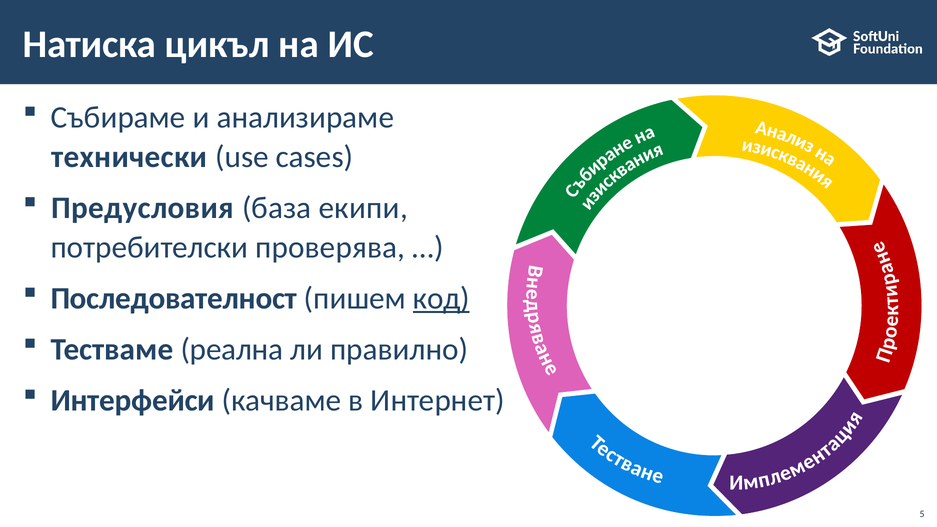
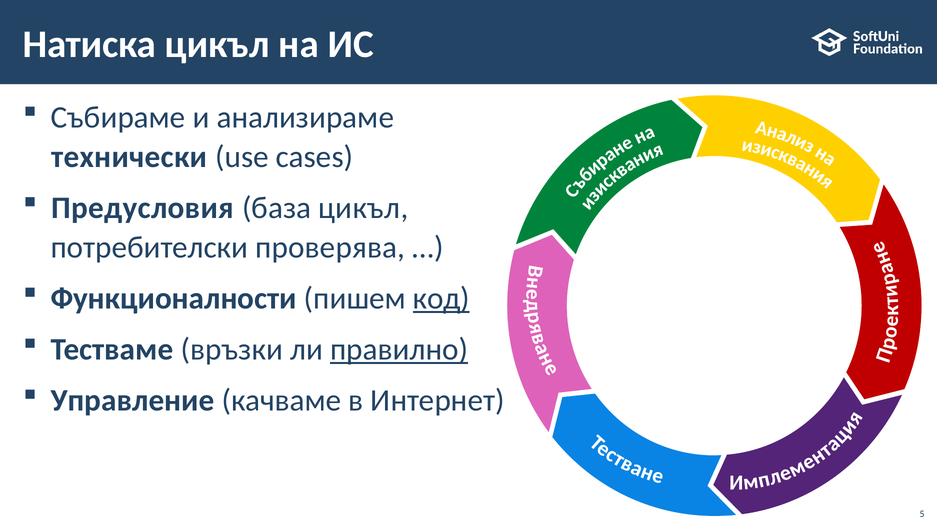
база екипи: екипи -> цикъл
Последователност: Последователност -> Функционалности
реална: реална -> връзки
правилно underline: none -> present
Интерфейси: Интерфейси -> Управление
